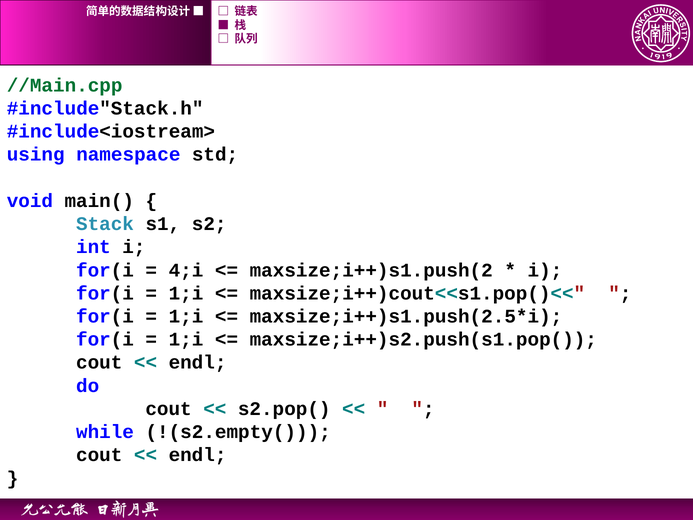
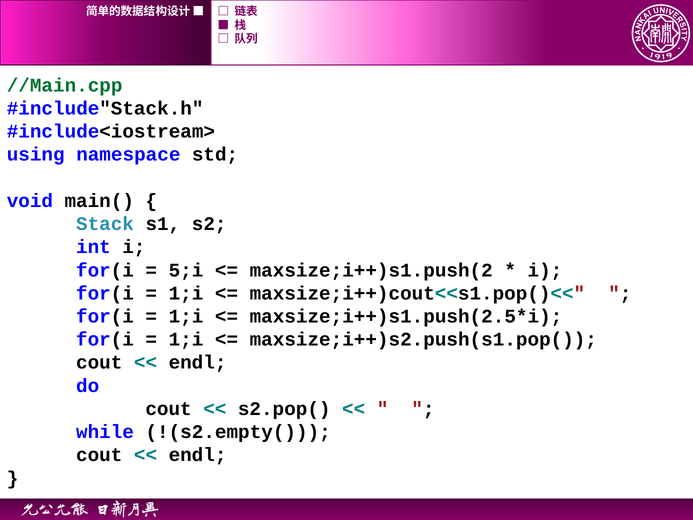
4;i: 4;i -> 5;i
